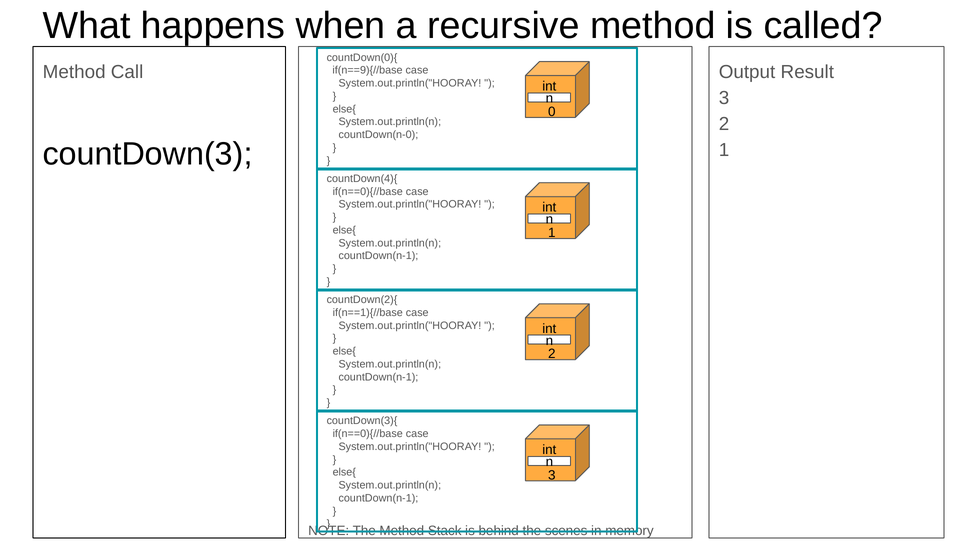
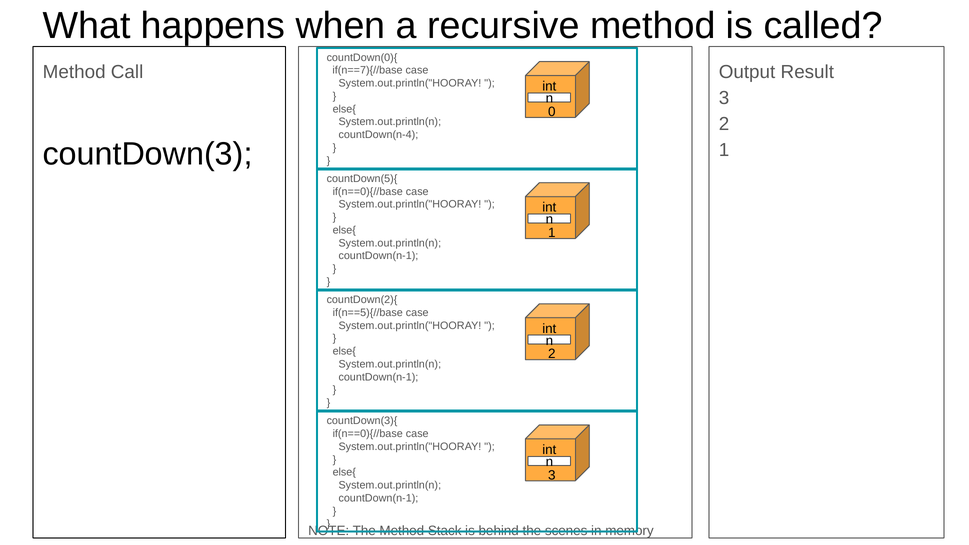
if(n==9){//base: if(n==9){//base -> if(n==7){//base
countDown(n-0: countDown(n-0 -> countDown(n-4
countDown(4){: countDown(4){ -> countDown(5){
if(n==1){//base: if(n==1){//base -> if(n==5){//base
